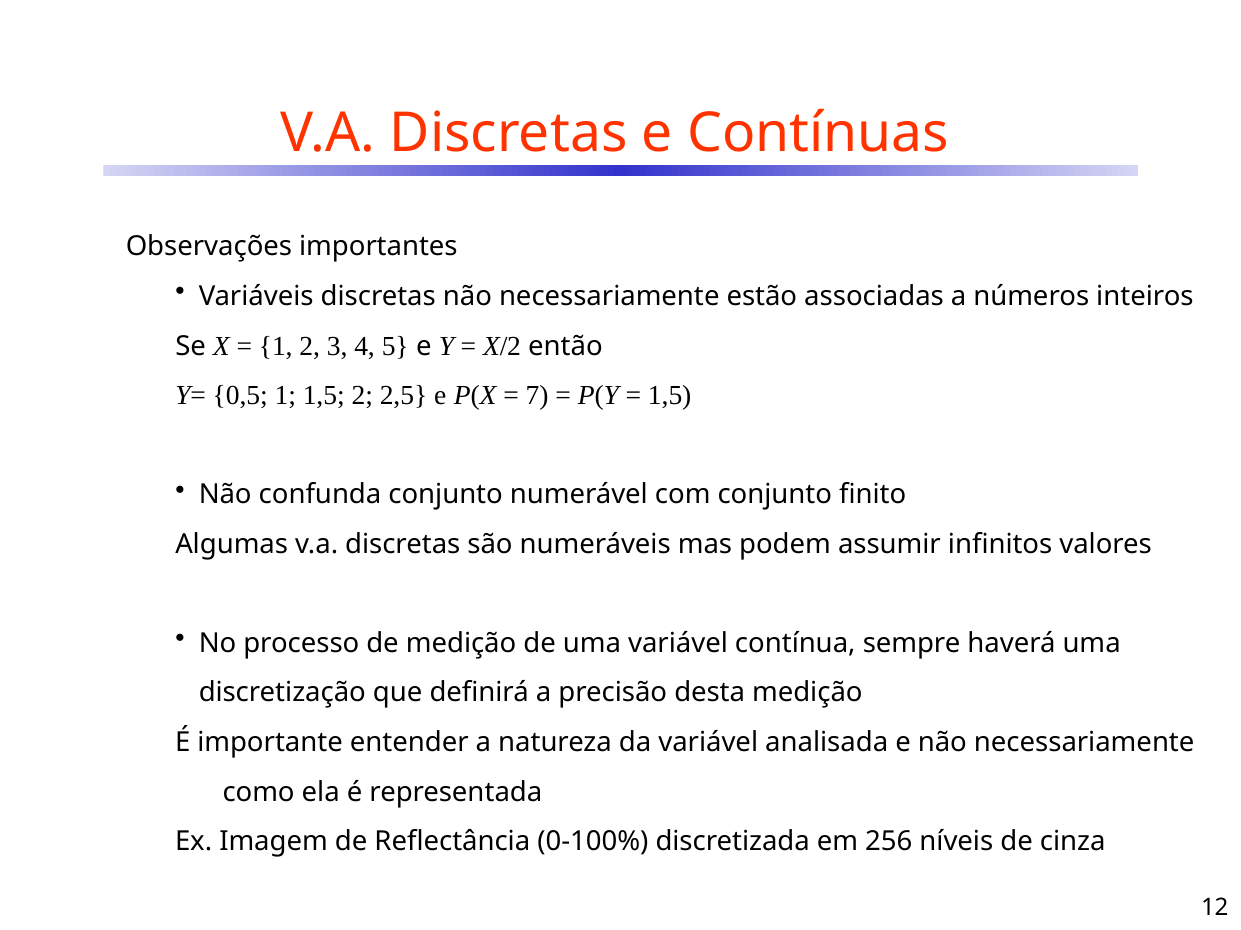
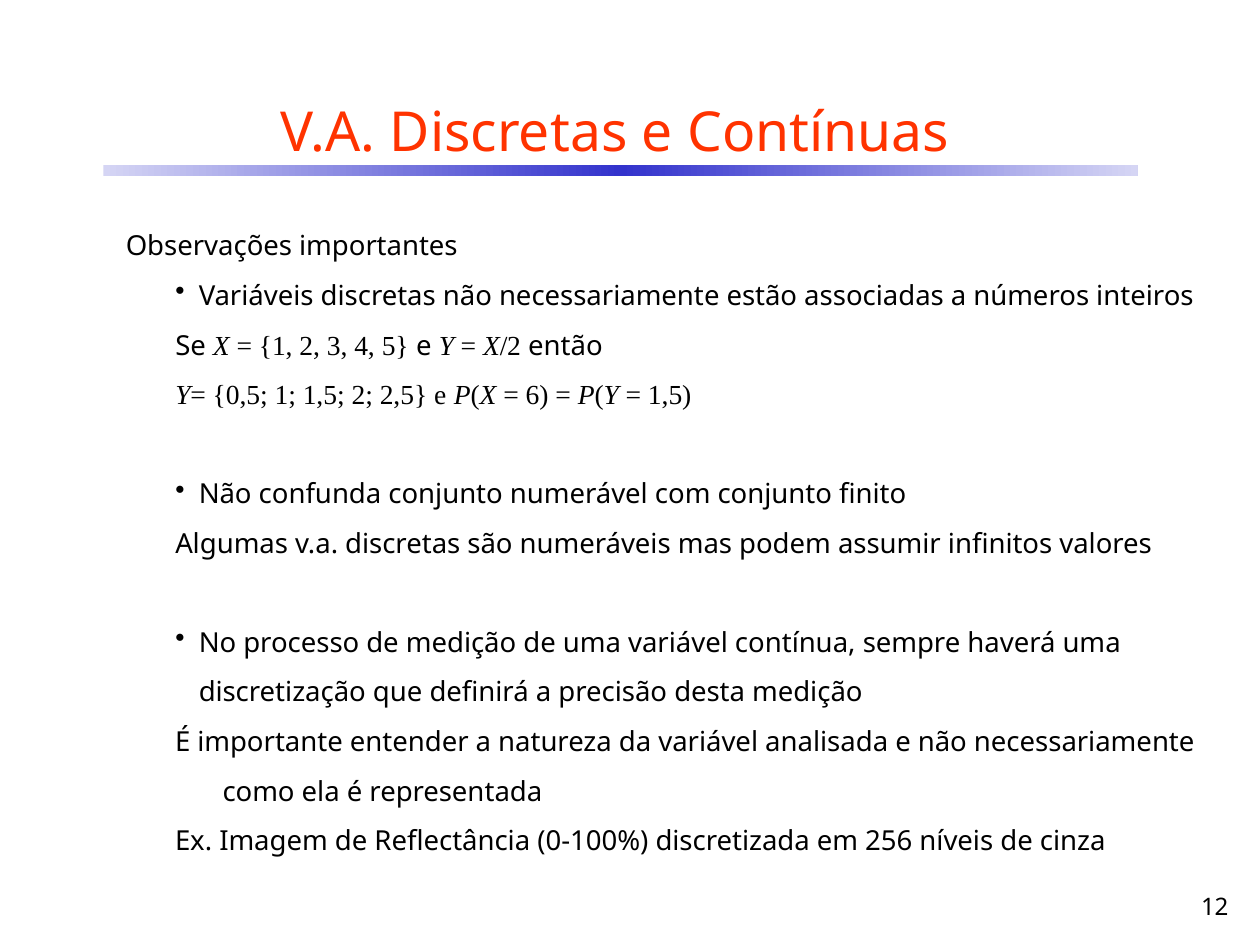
7: 7 -> 6
